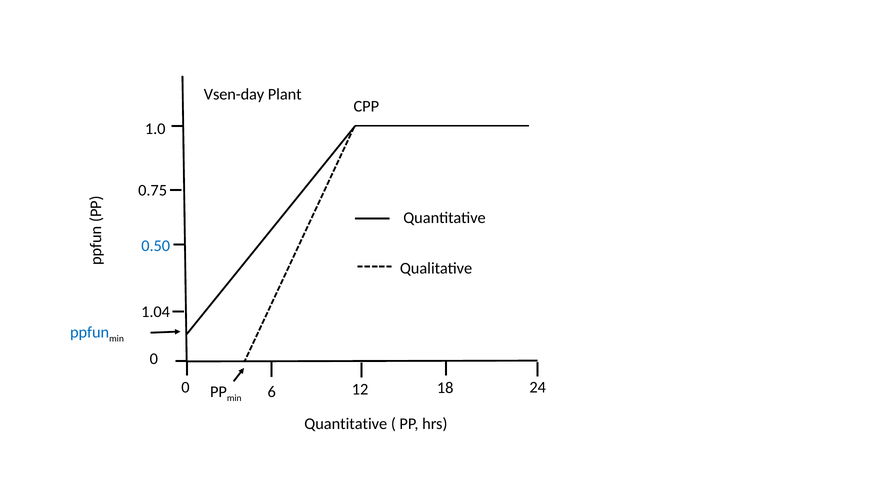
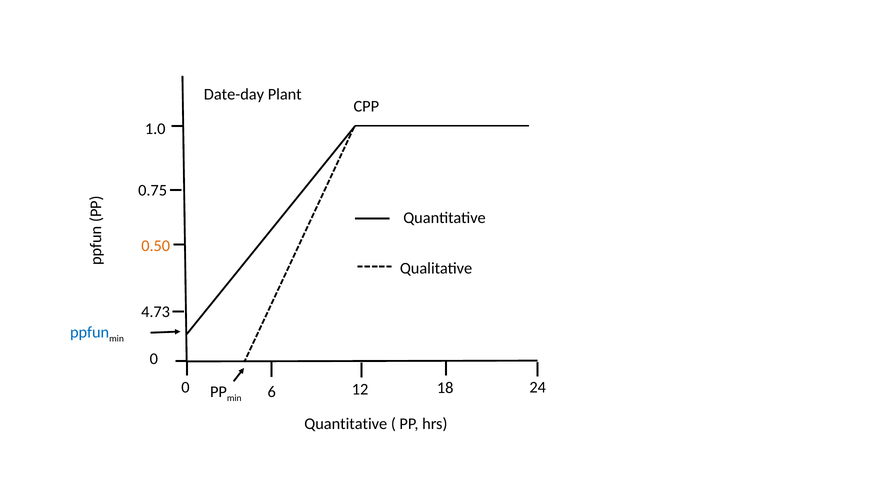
Vsen-day: Vsen-day -> Date-day
0.50 colour: blue -> orange
1.04: 1.04 -> 4.73
